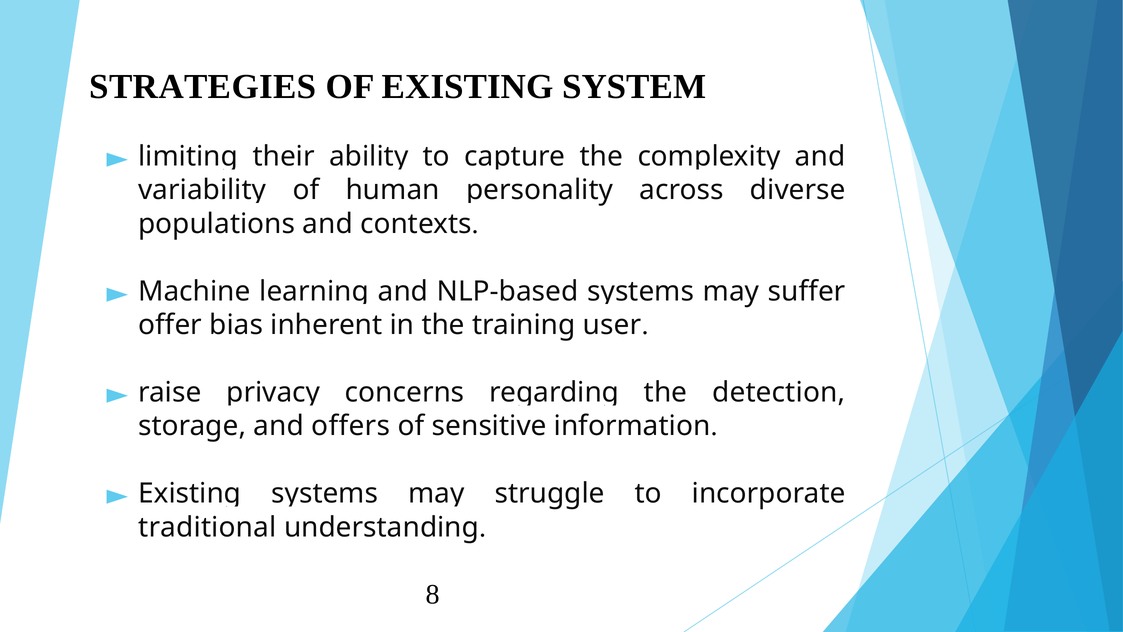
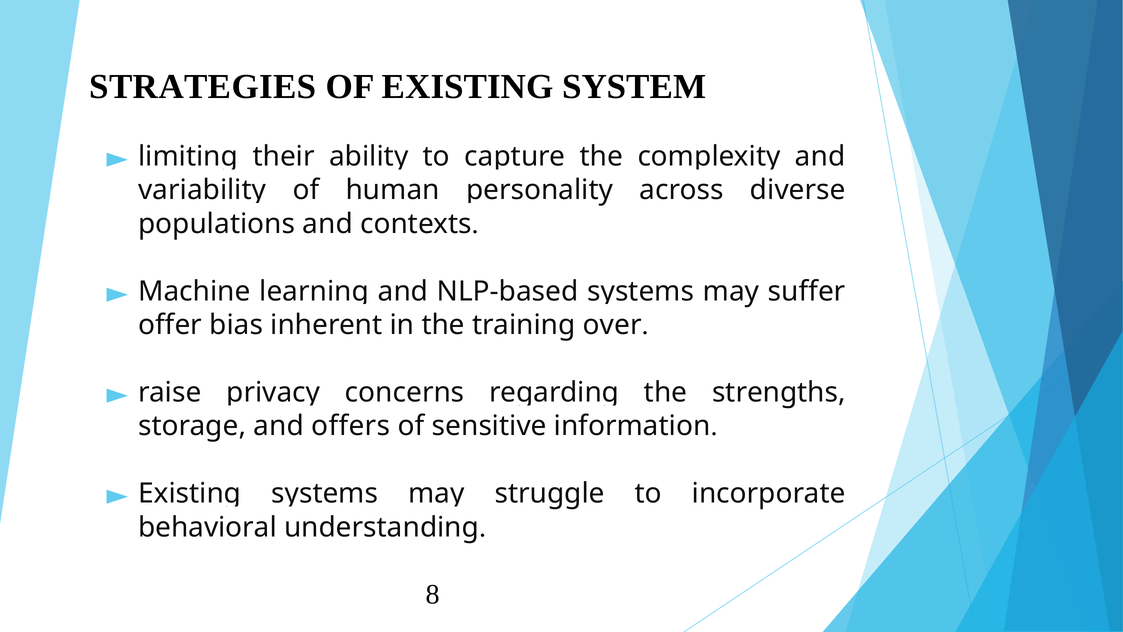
user: user -> over
detection: detection -> strengths
traditional: traditional -> behavioral
